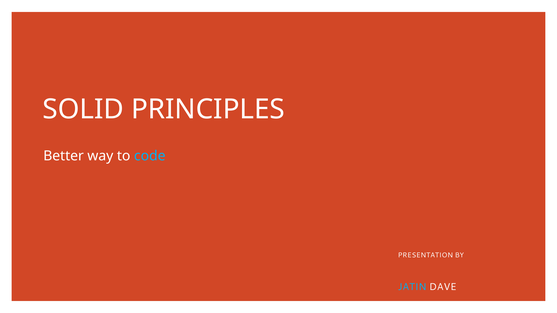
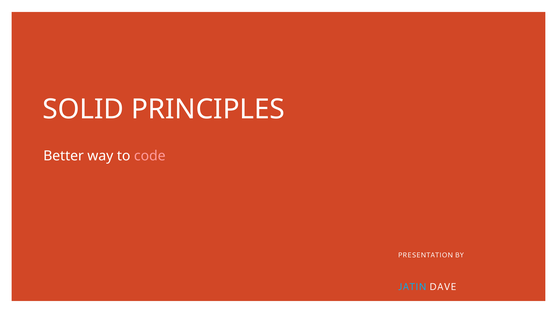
code colour: light blue -> pink
